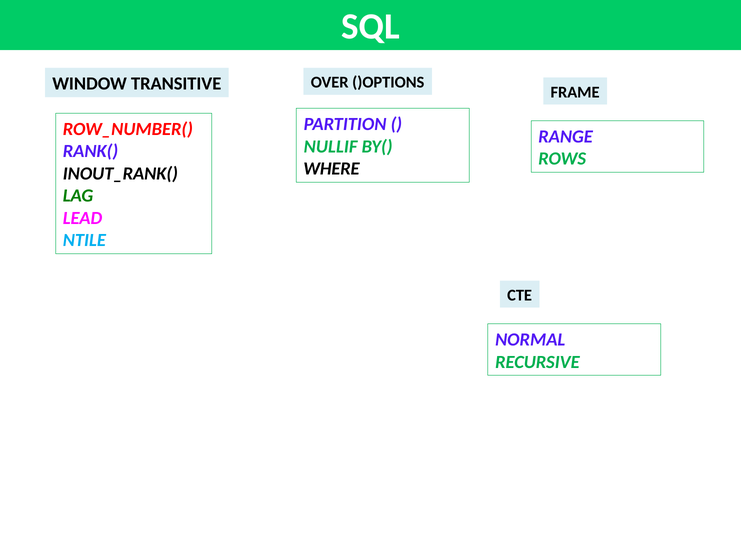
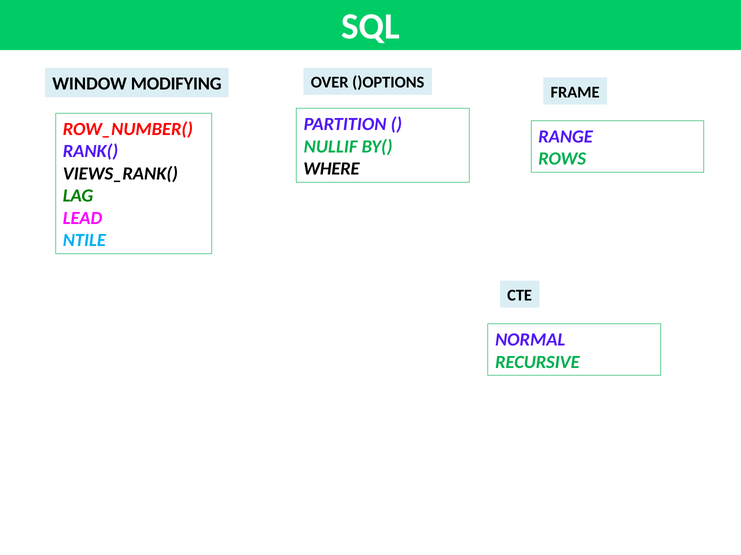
TRANSITIVE: TRANSITIVE -> MODIFYING
INOUT_RANK(: INOUT_RANK( -> VIEWS_RANK(
